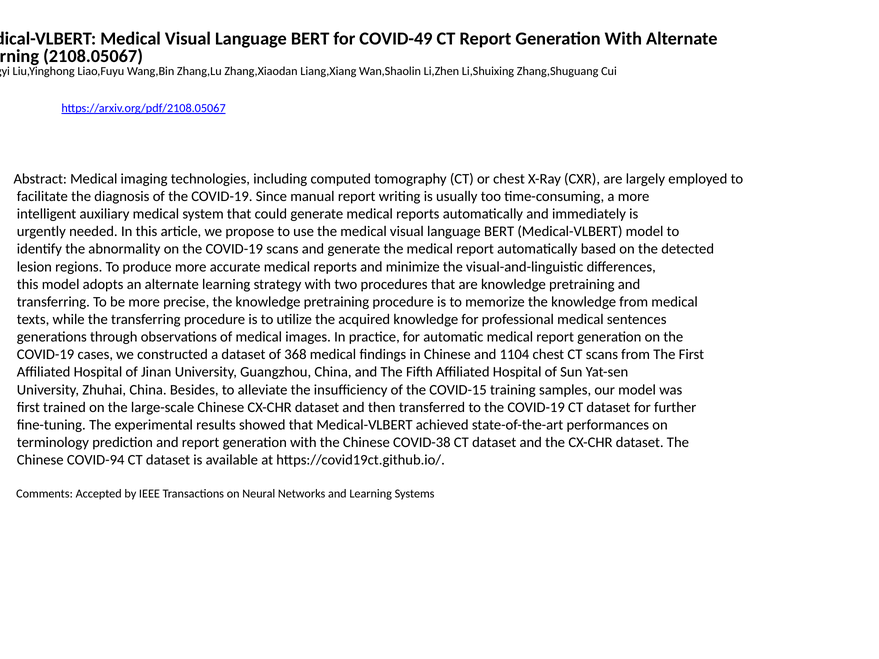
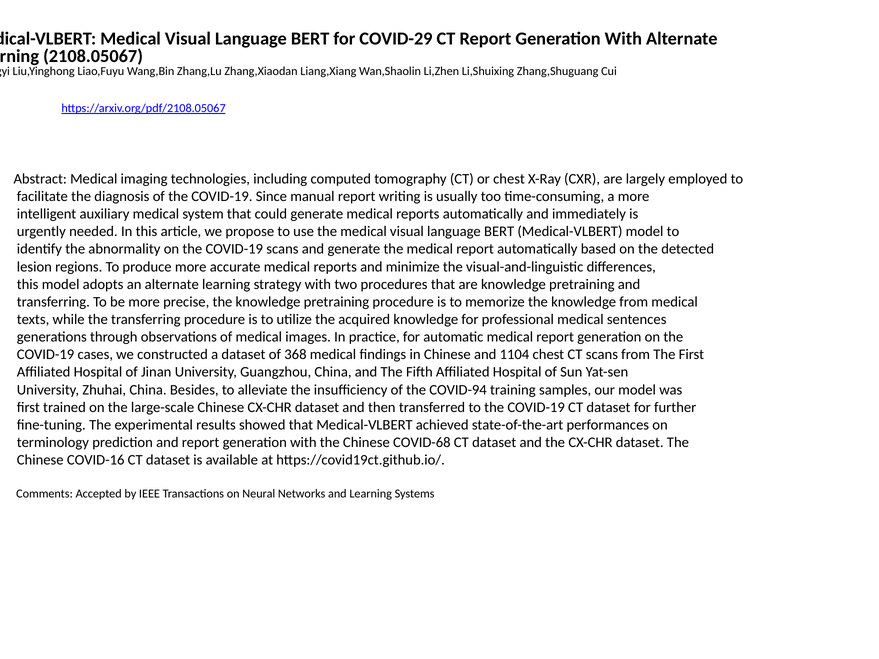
COVID-49: COVID-49 -> COVID-29
COVID-15: COVID-15 -> COVID-94
COVID-38: COVID-38 -> COVID-68
COVID-94: COVID-94 -> COVID-16
